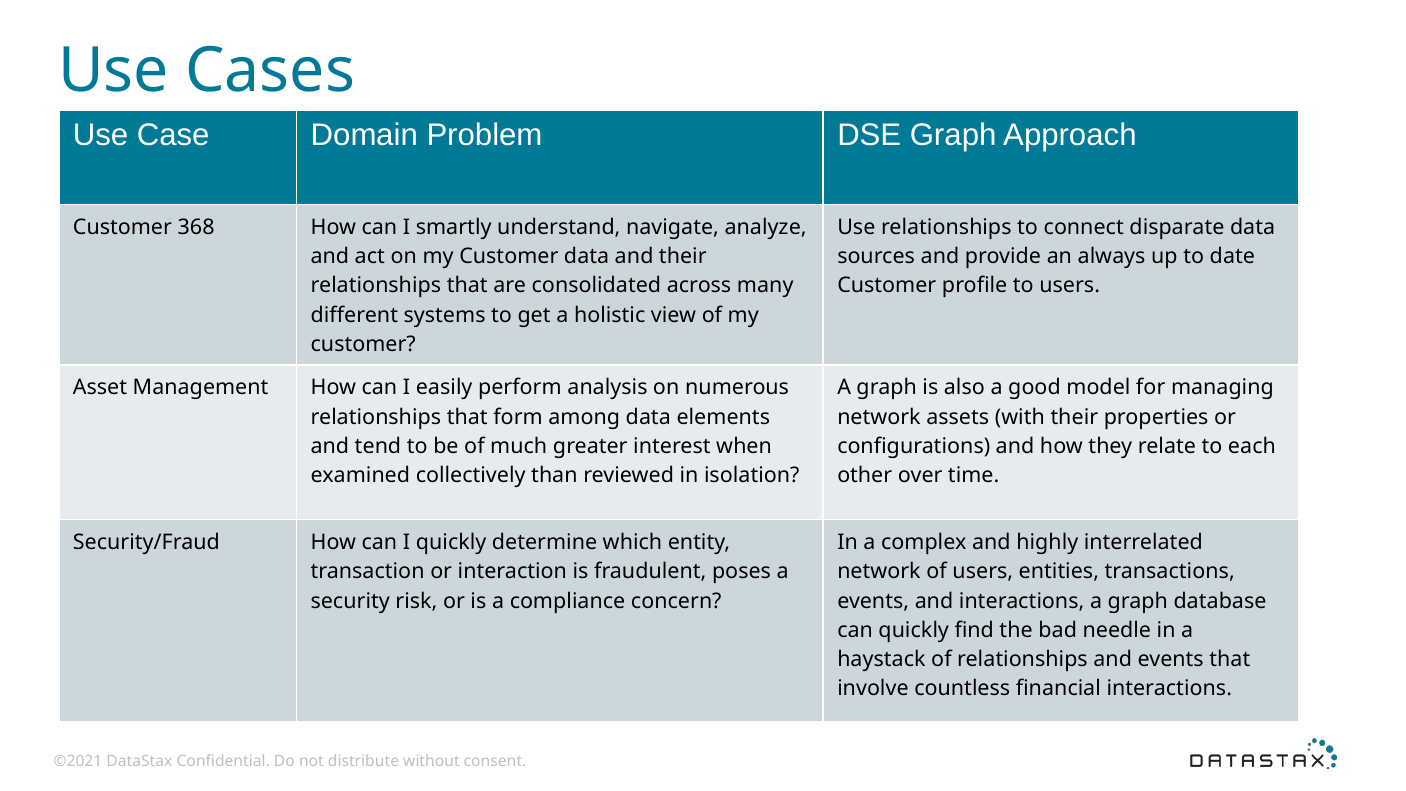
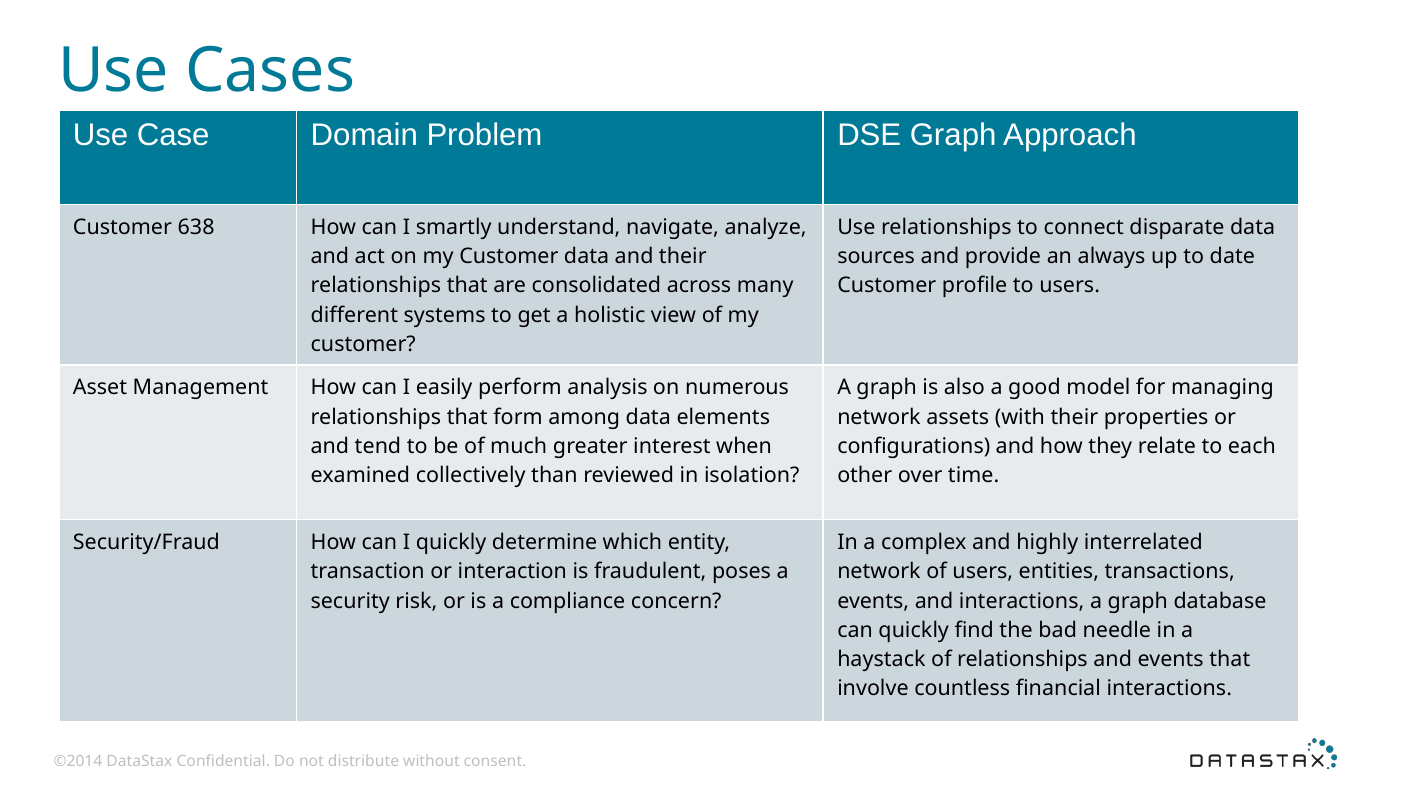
368: 368 -> 638
©2021: ©2021 -> ©2014
